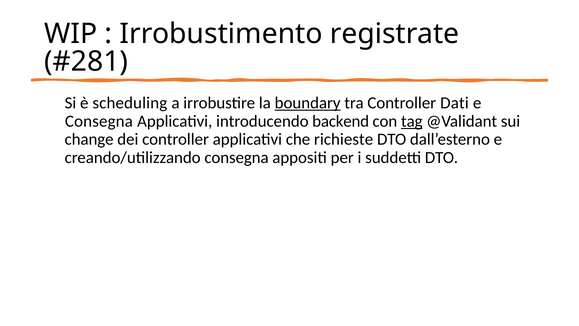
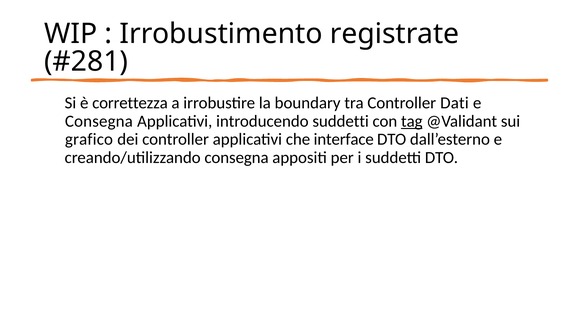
scheduling: scheduling -> correttezza
boundary underline: present -> none
introducendo backend: backend -> suddetti
change: change -> grafico
richieste: richieste -> interface
